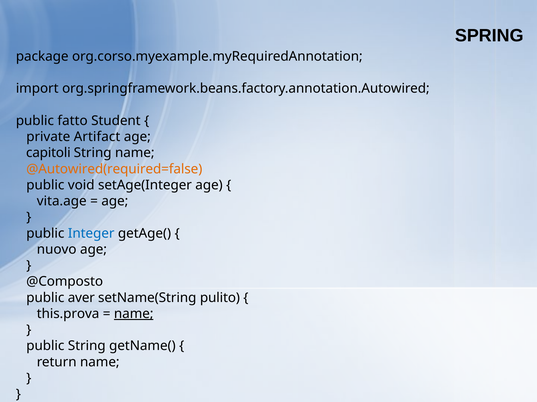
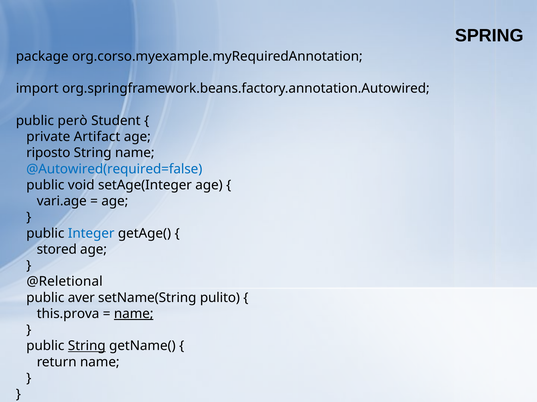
fatto: fatto -> però
capitoli: capitoli -> riposto
@Autowired(required=false colour: orange -> blue
vita.age: vita.age -> vari.age
nuovo: nuovo -> stored
@Composto: @Composto -> @Reletional
String at (87, 347) underline: none -> present
